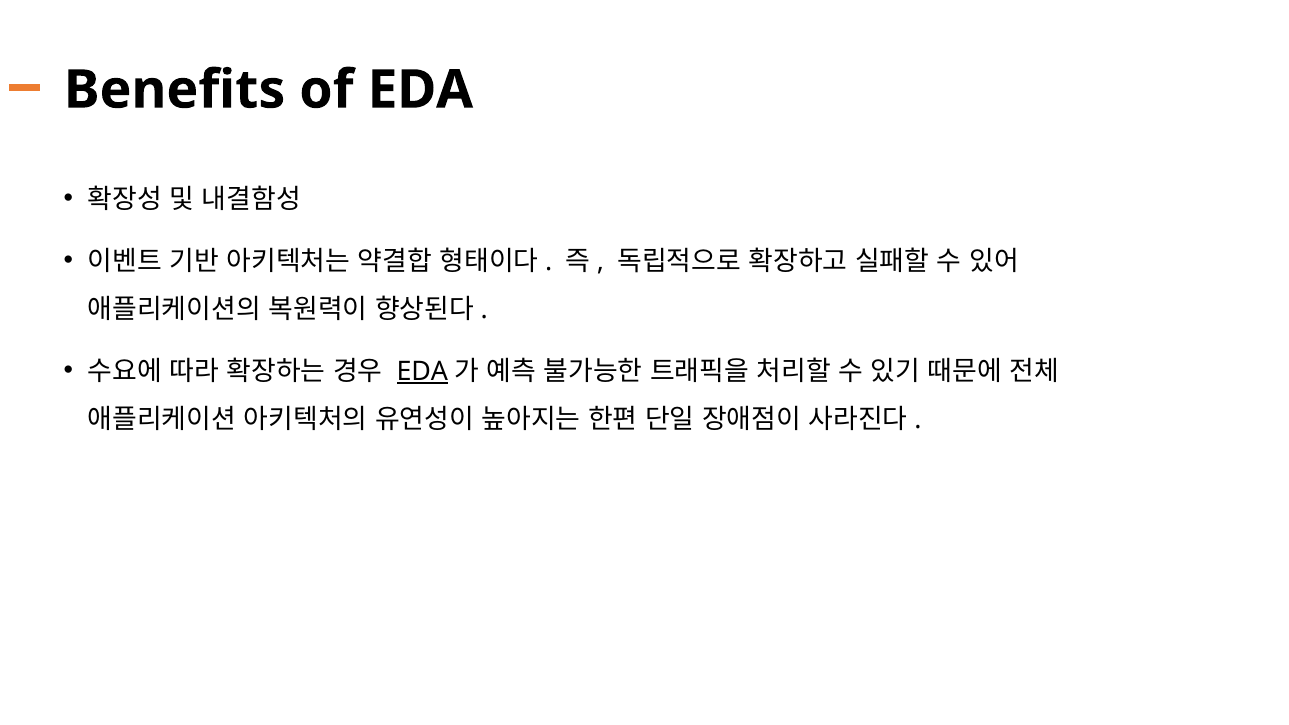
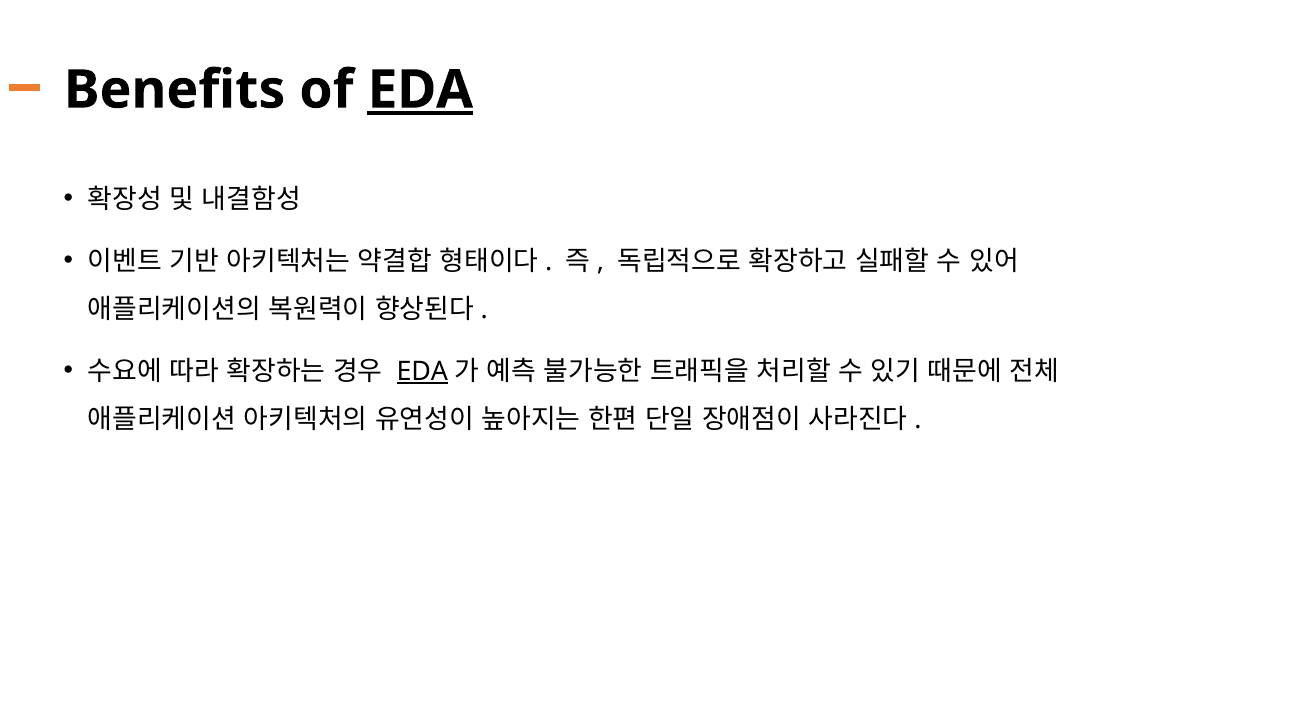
EDA at (420, 90) underline: none -> present
